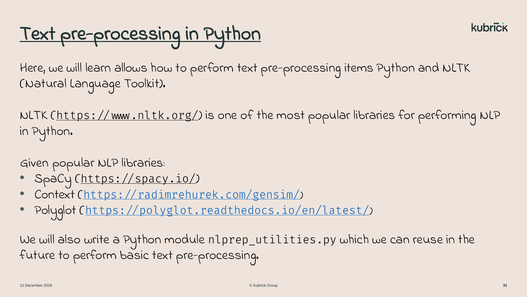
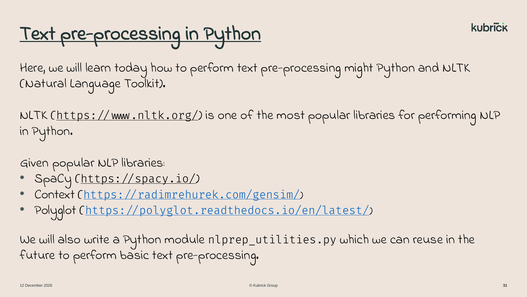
allows: allows -> today
items: items -> might
